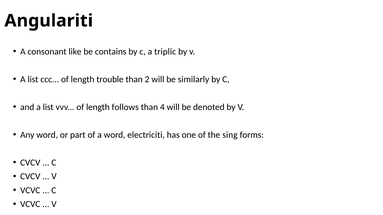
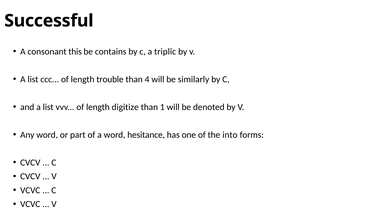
Angulariti: Angulariti -> Successful
like: like -> this
2: 2 -> 4
follows: follows -> digitize
4: 4 -> 1
electriciti: electriciti -> hesitance
sing: sing -> into
